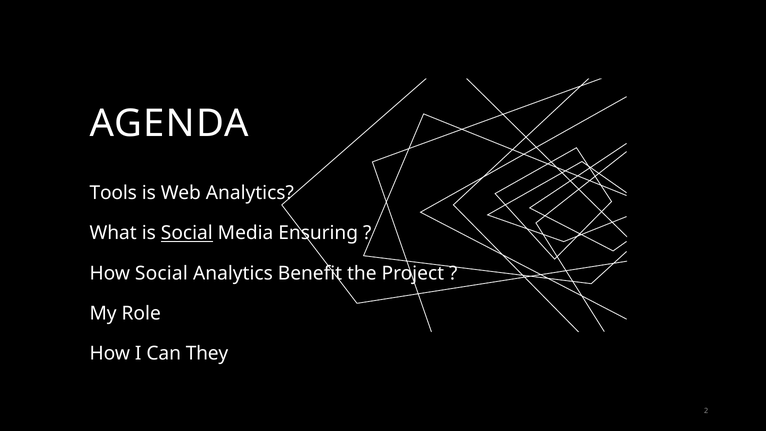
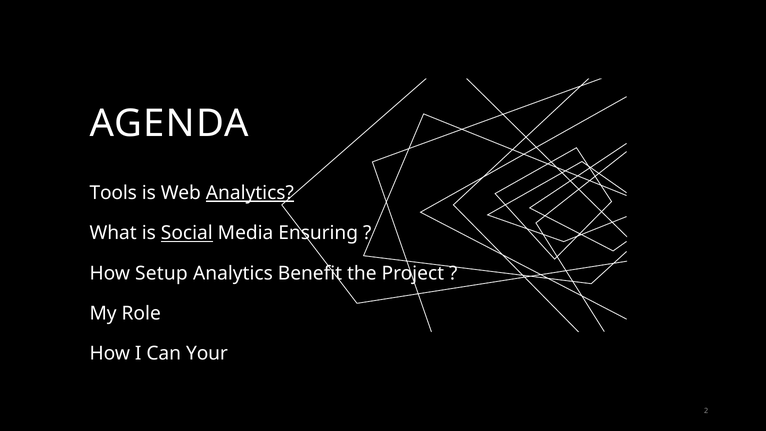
Analytics at (250, 193) underline: none -> present
How Social: Social -> Setup
They: They -> Your
